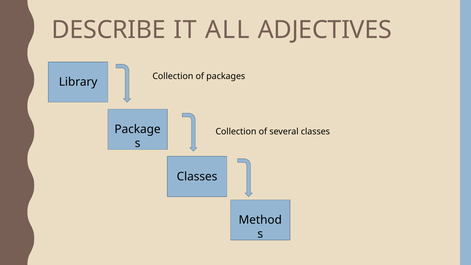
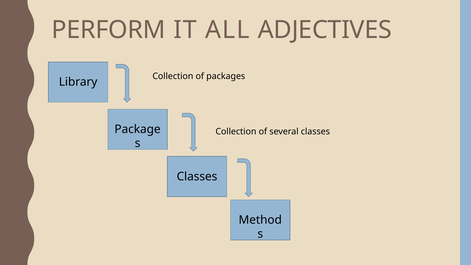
DESCRIBE: DESCRIBE -> PERFORM
